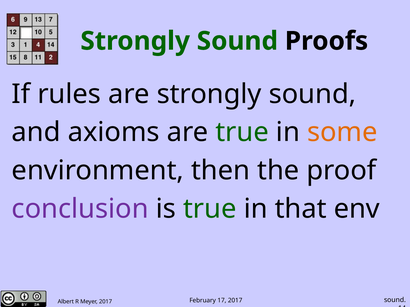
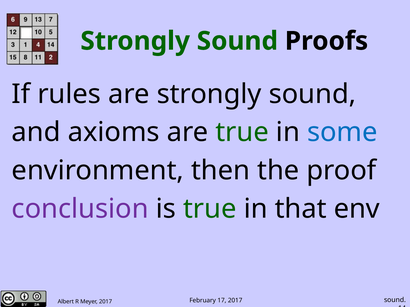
some colour: orange -> blue
